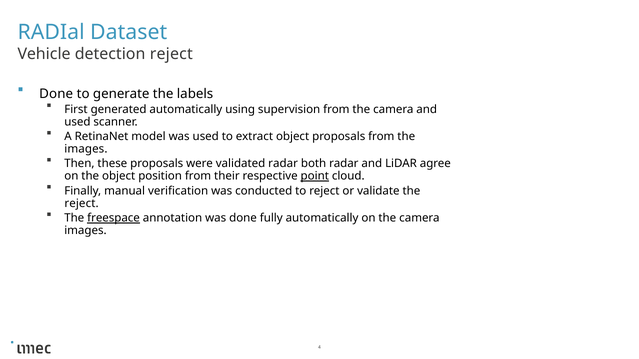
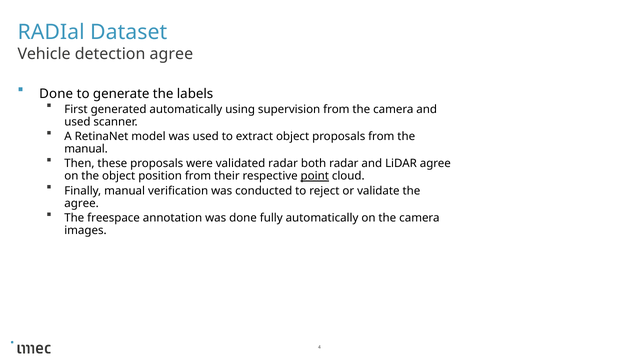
detection reject: reject -> agree
images at (86, 149): images -> manual
reject at (82, 204): reject -> agree
freespace underline: present -> none
